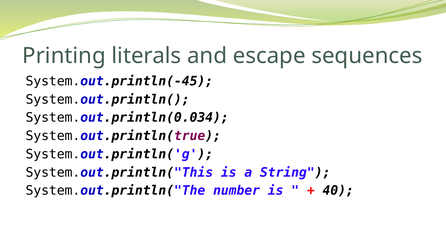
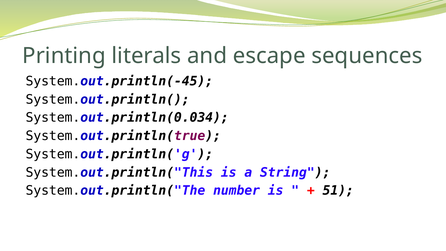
40: 40 -> 51
